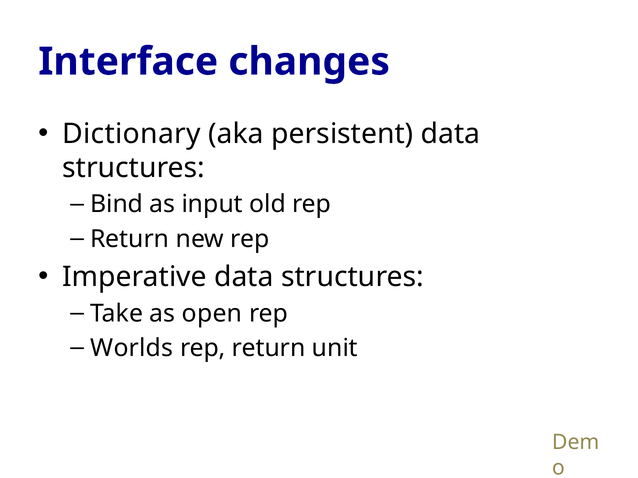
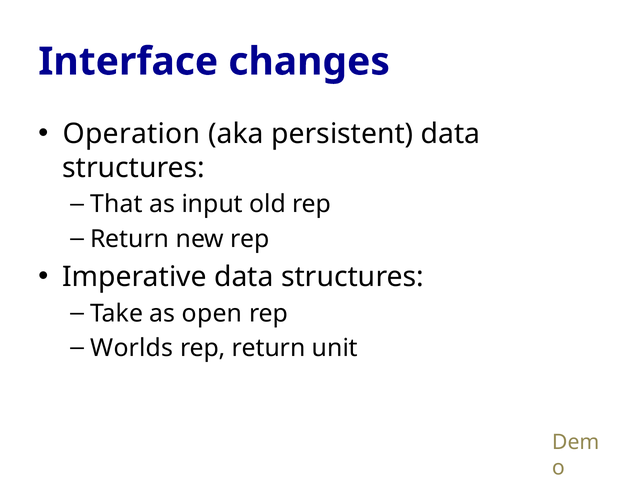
Dictionary: Dictionary -> Operation
Bind: Bind -> That
